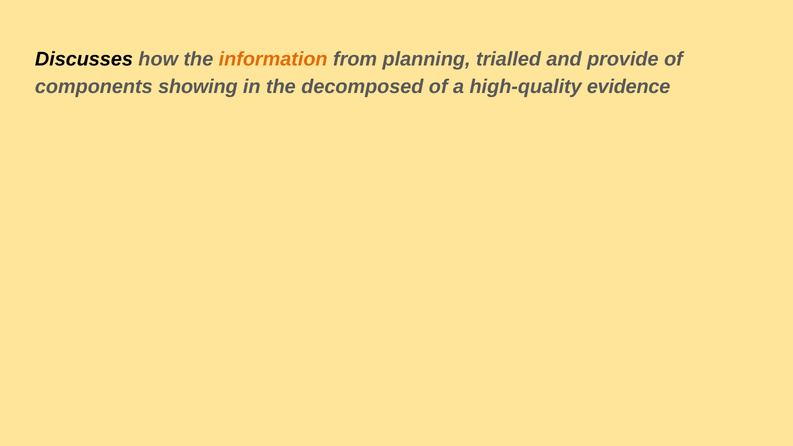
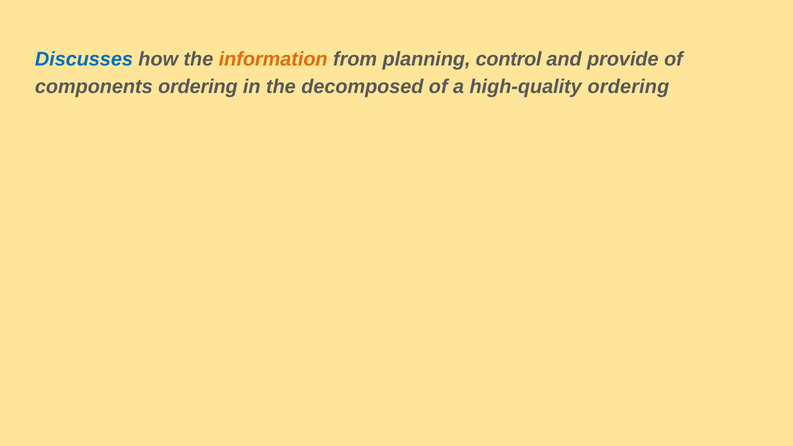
Discusses colour: black -> blue
trialled: trialled -> control
components showing: showing -> ordering
high-quality evidence: evidence -> ordering
